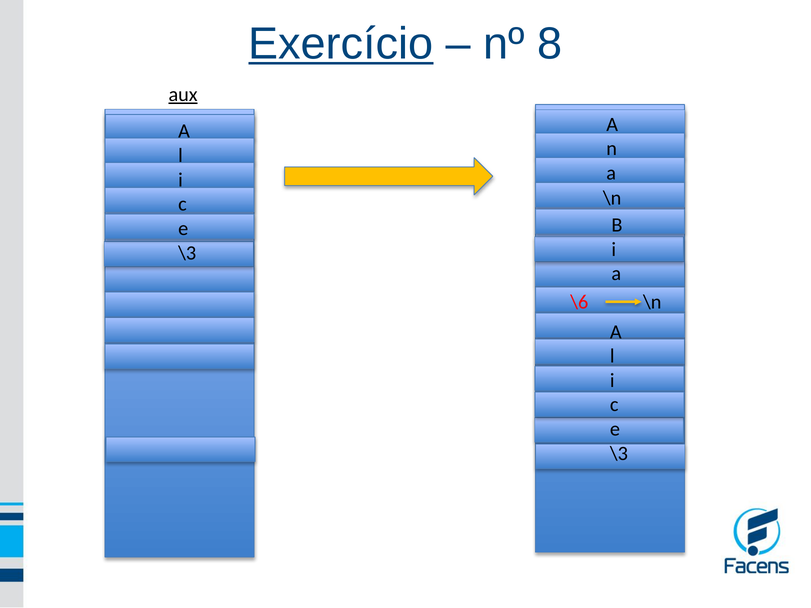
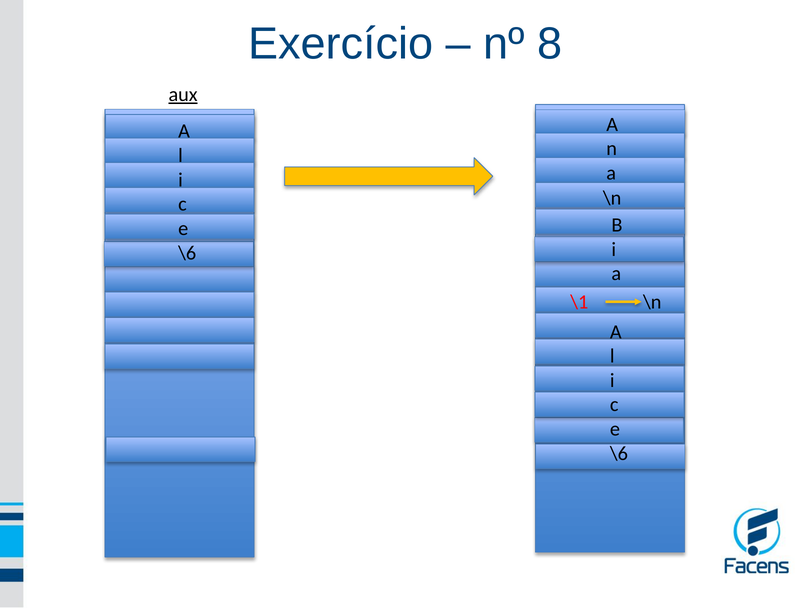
Exercício underline: present -> none
\3 at (187, 253): \3 -> \6
\6: \6 -> \1
\3 at (619, 454): \3 -> \6
